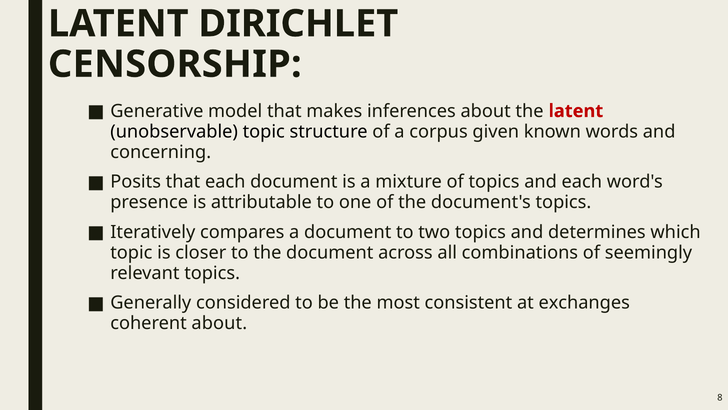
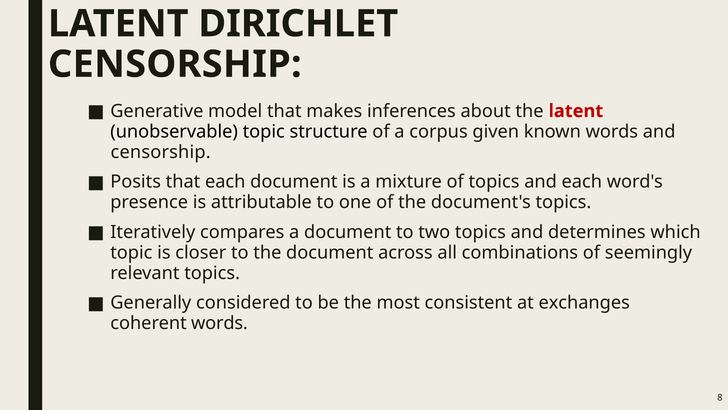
concerning at (161, 152): concerning -> censorship
coherent about: about -> words
